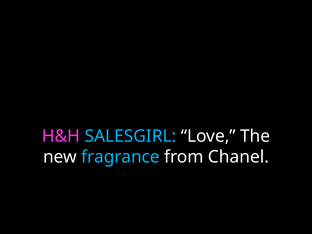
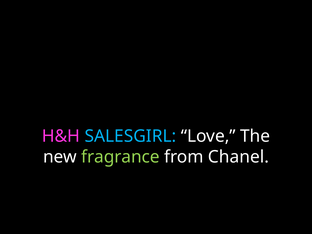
fragrance colour: light blue -> light green
